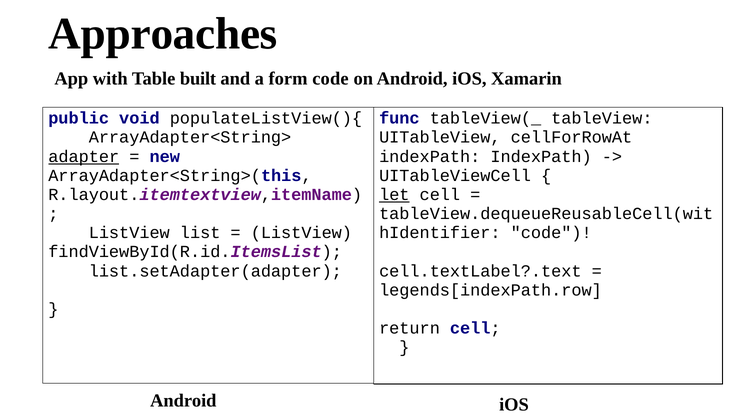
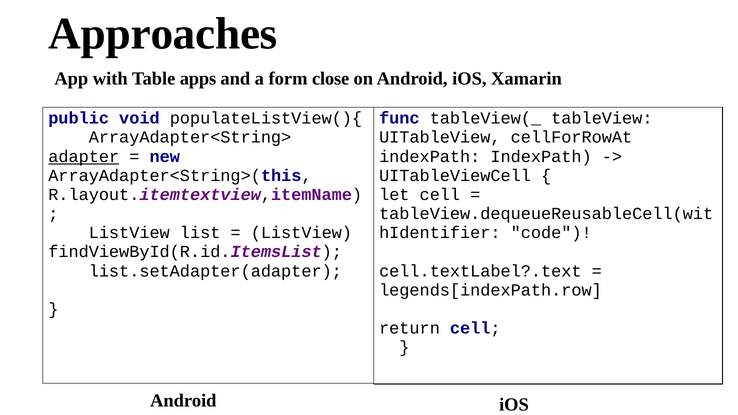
built: built -> apps
form code: code -> close
let underline: present -> none
